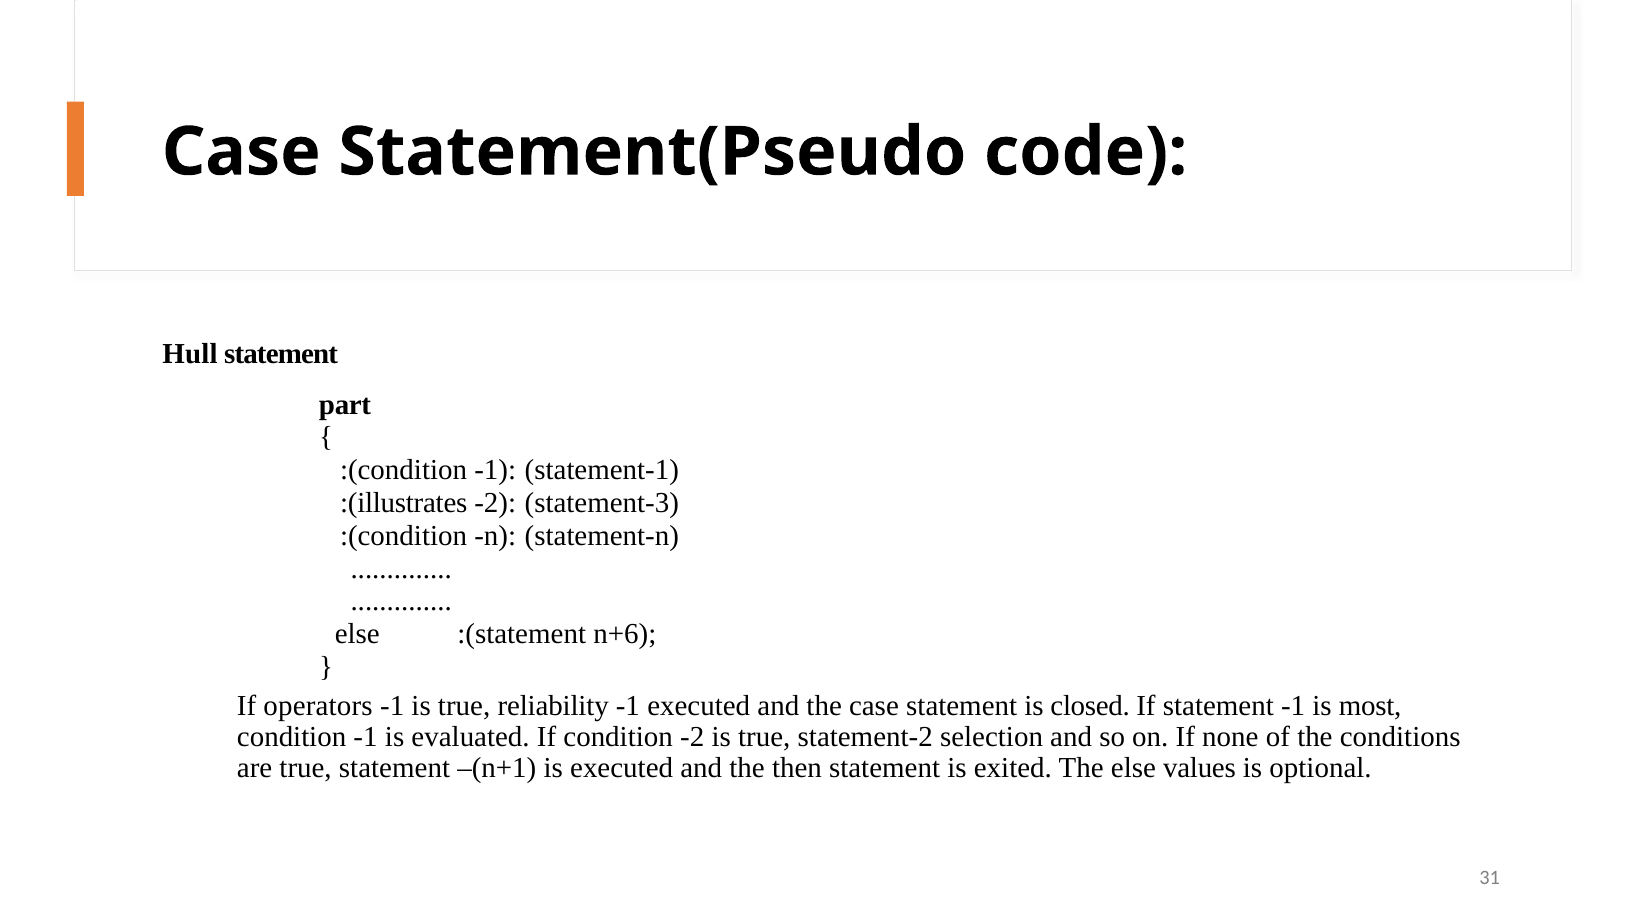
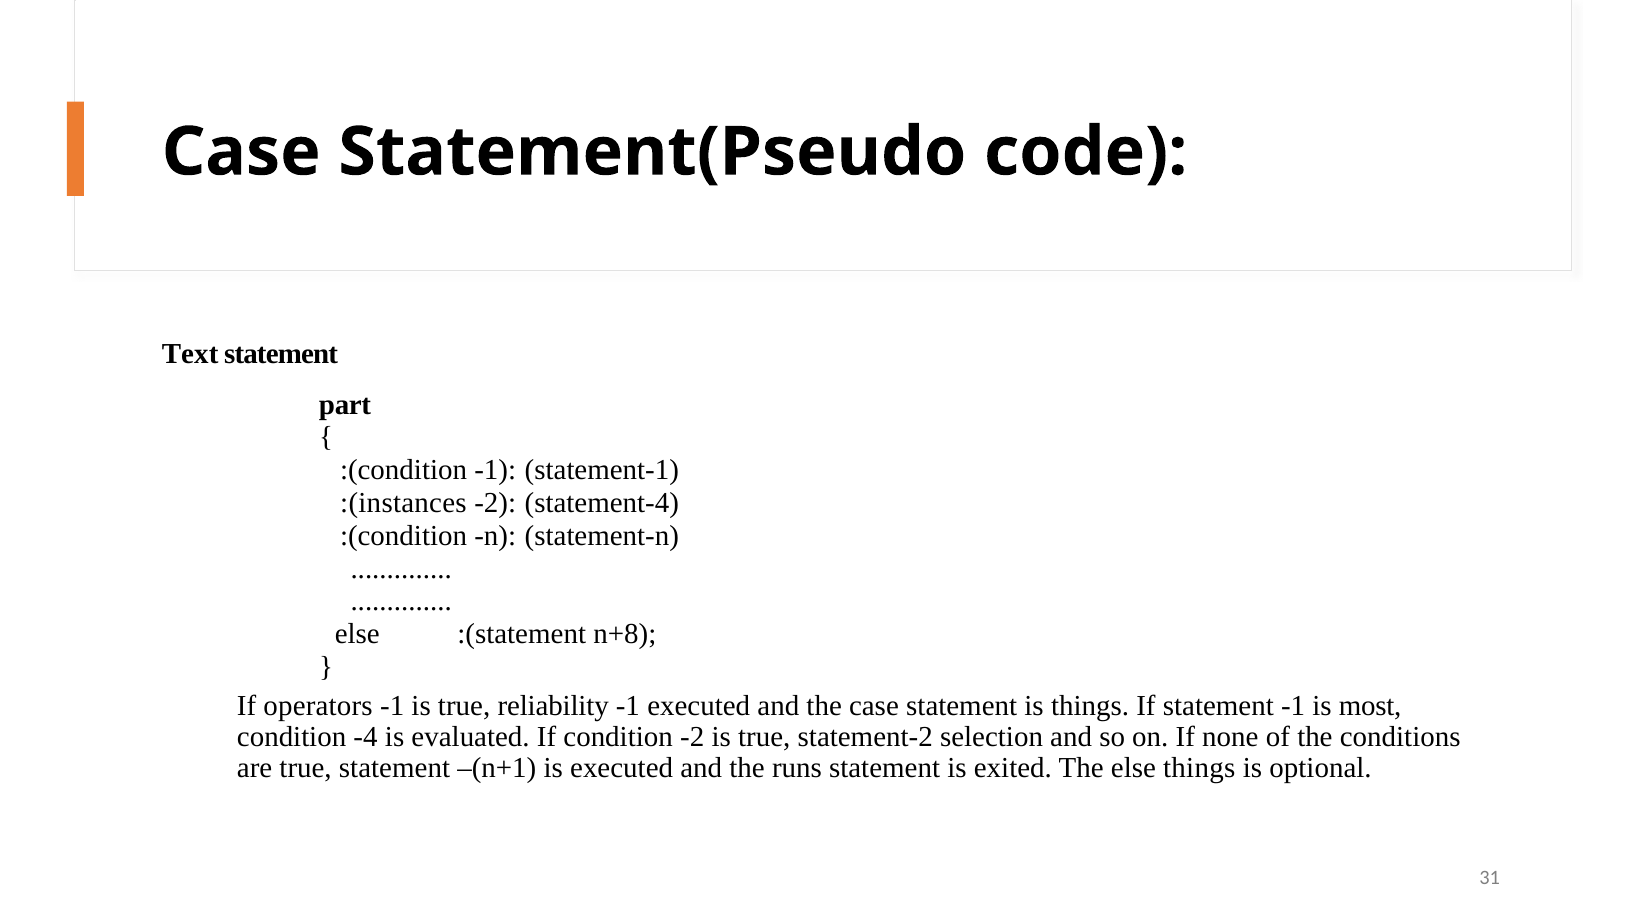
Hull: Hull -> Text
:(illustrates: :(illustrates -> :(instances
statement-3: statement-3 -> statement-4
n+6: n+6 -> n+8
is closed: closed -> things
condition -1: -1 -> -4
then: then -> runs
else values: values -> things
